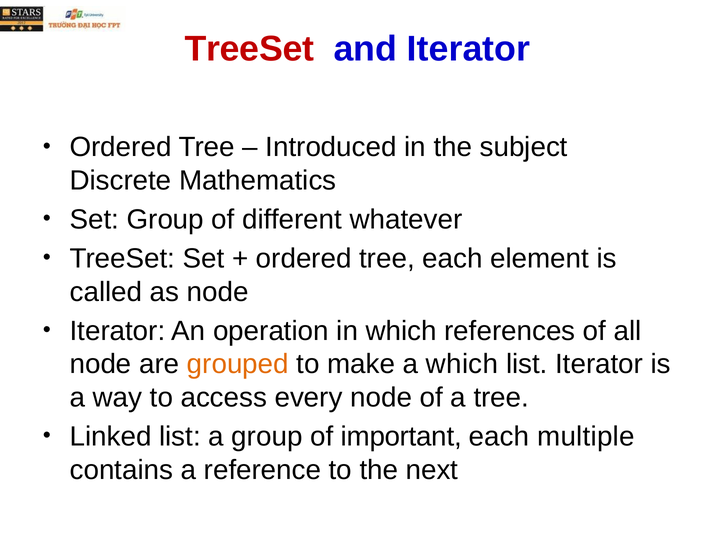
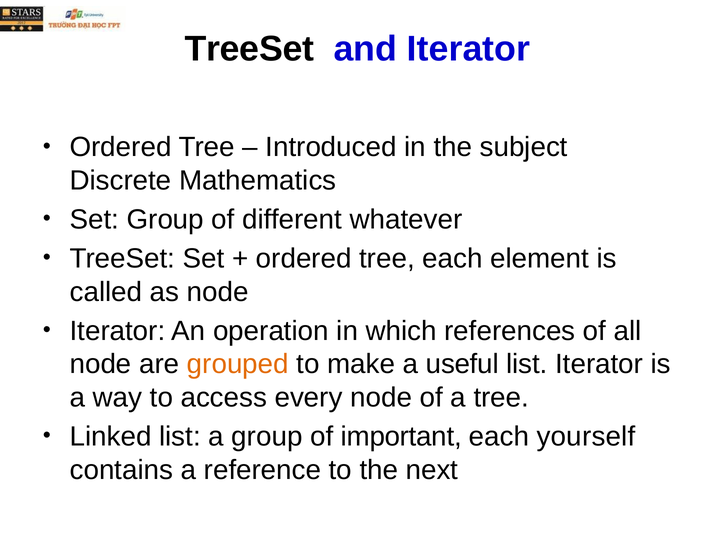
TreeSet at (249, 49) colour: red -> black
a which: which -> useful
multiple: multiple -> yourself
